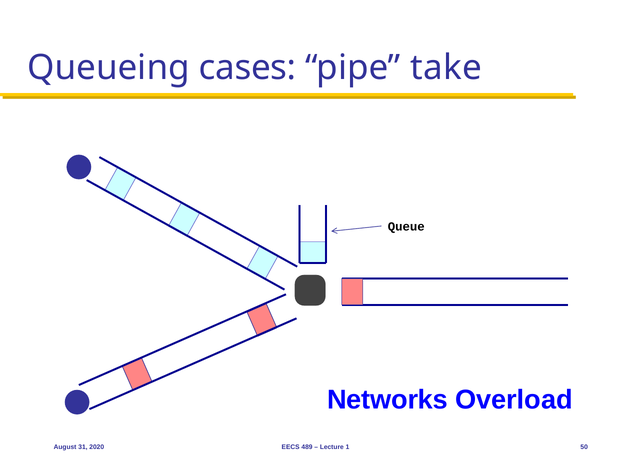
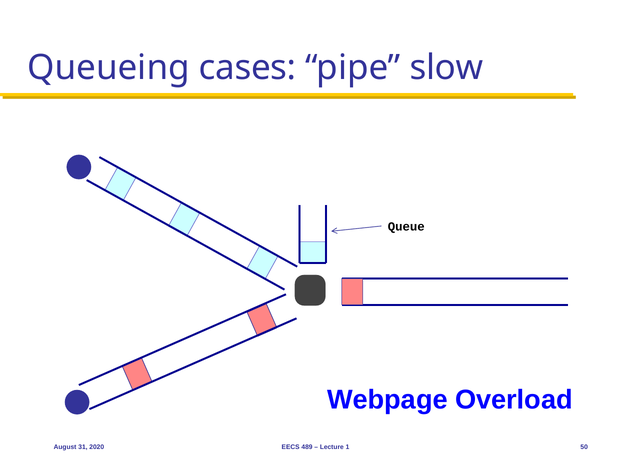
take: take -> slow
Networks: Networks -> Webpage
